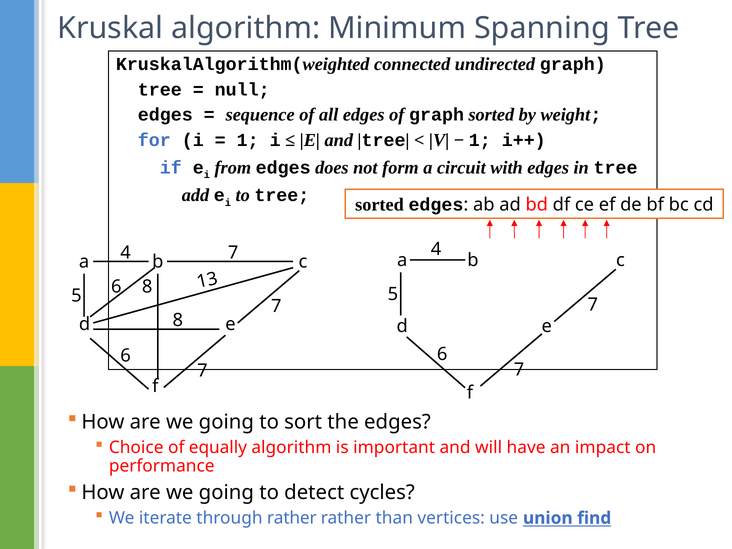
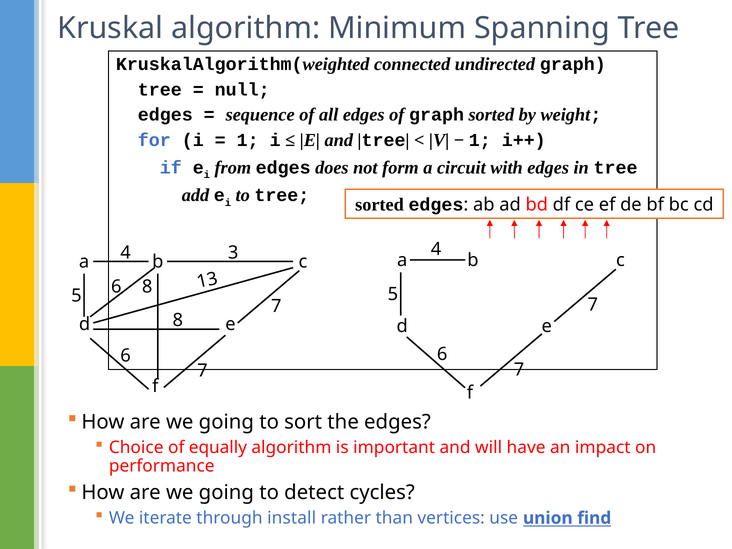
4 7: 7 -> 3
through rather: rather -> install
